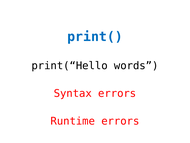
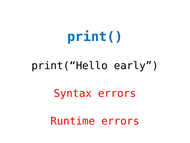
words: words -> early
